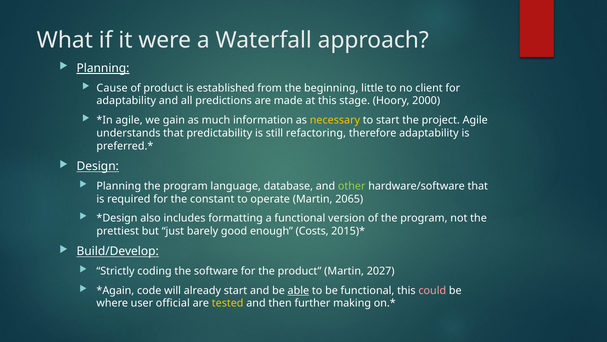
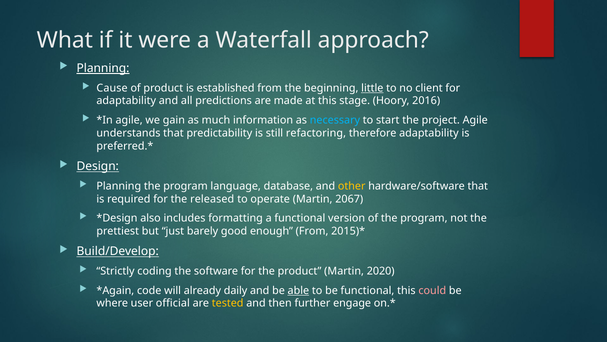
little underline: none -> present
2000: 2000 -> 2016
necessary colour: yellow -> light blue
other colour: light green -> yellow
constant: constant -> released
2065: 2065 -> 2067
enough Costs: Costs -> From
2027: 2027 -> 2020
already start: start -> daily
making: making -> engage
